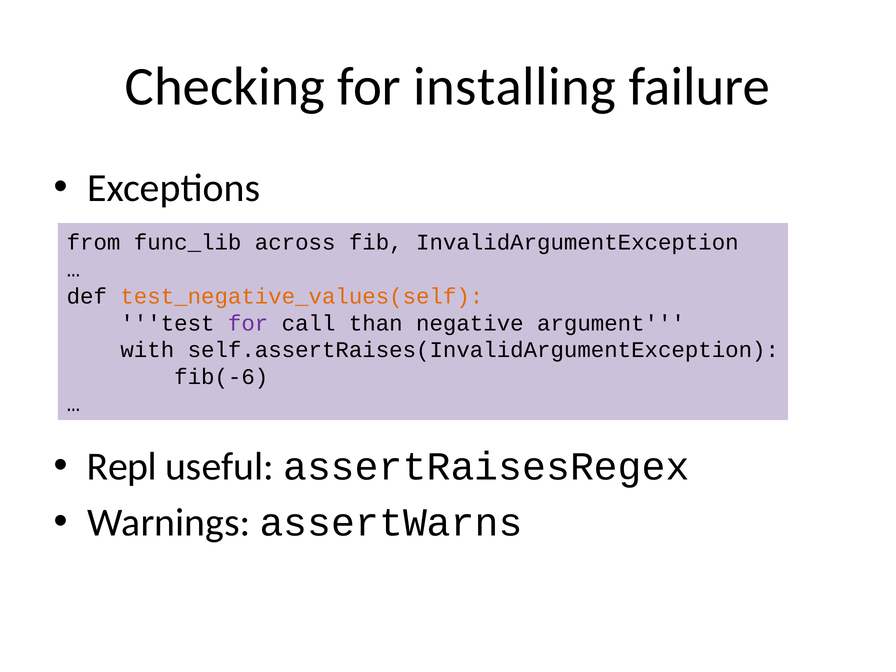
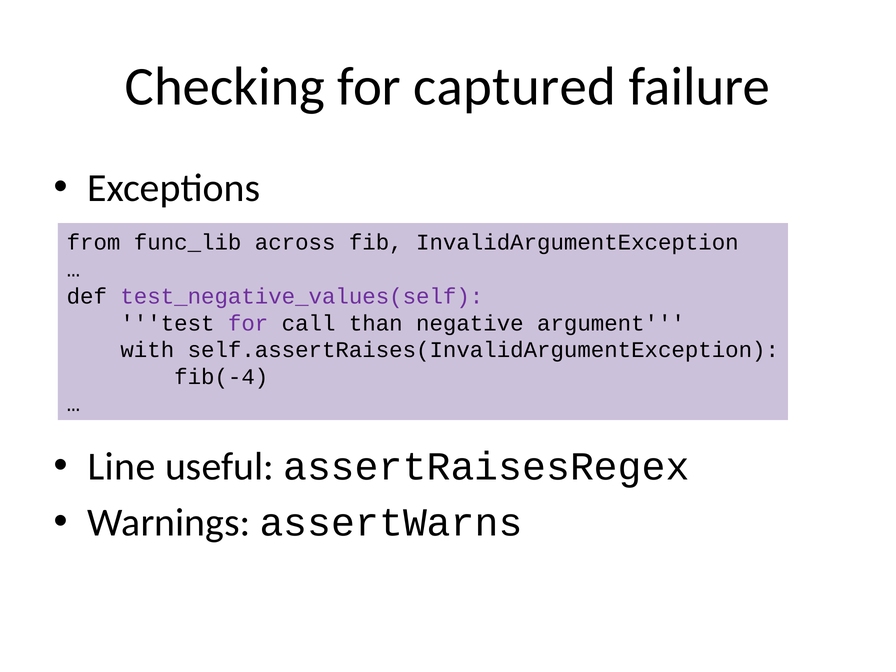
installing: installing -> captured
test_negative_values(self colour: orange -> purple
fib(-6: fib(-6 -> fib(-4
Repl: Repl -> Line
